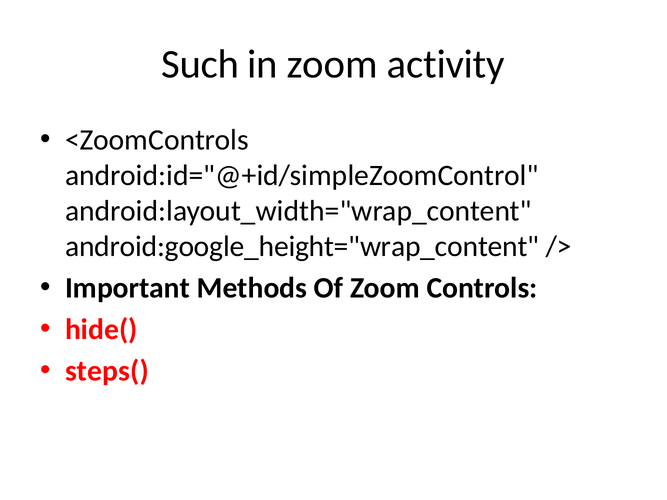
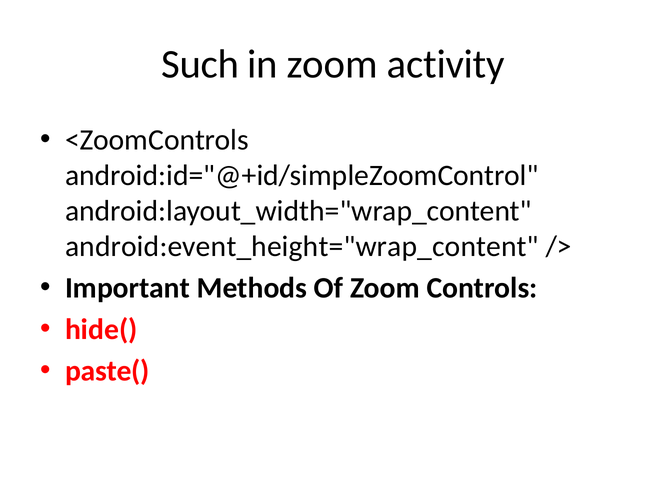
android:google_height="wrap_content: android:google_height="wrap_content -> android:event_height="wrap_content
steps(: steps( -> paste(
